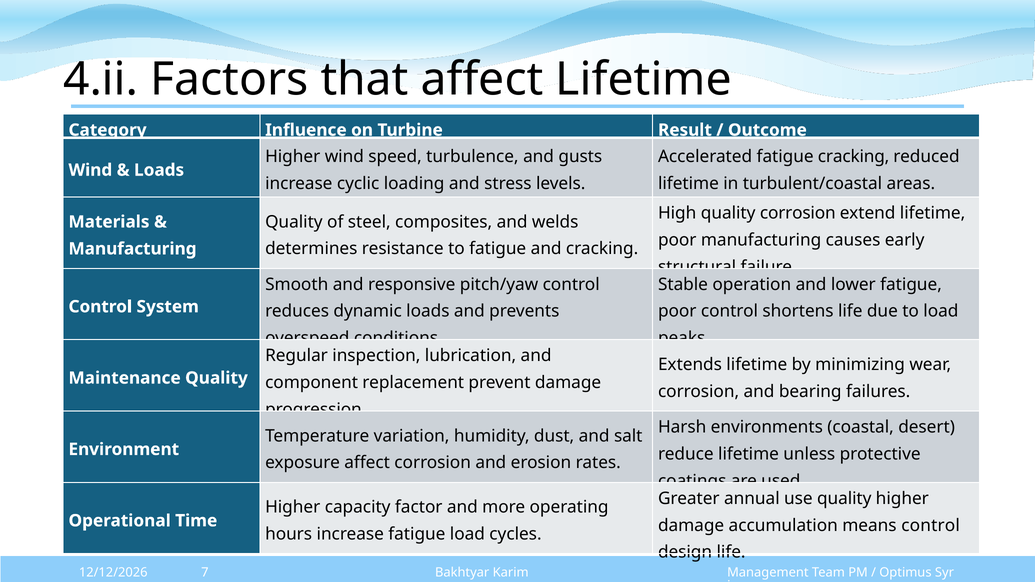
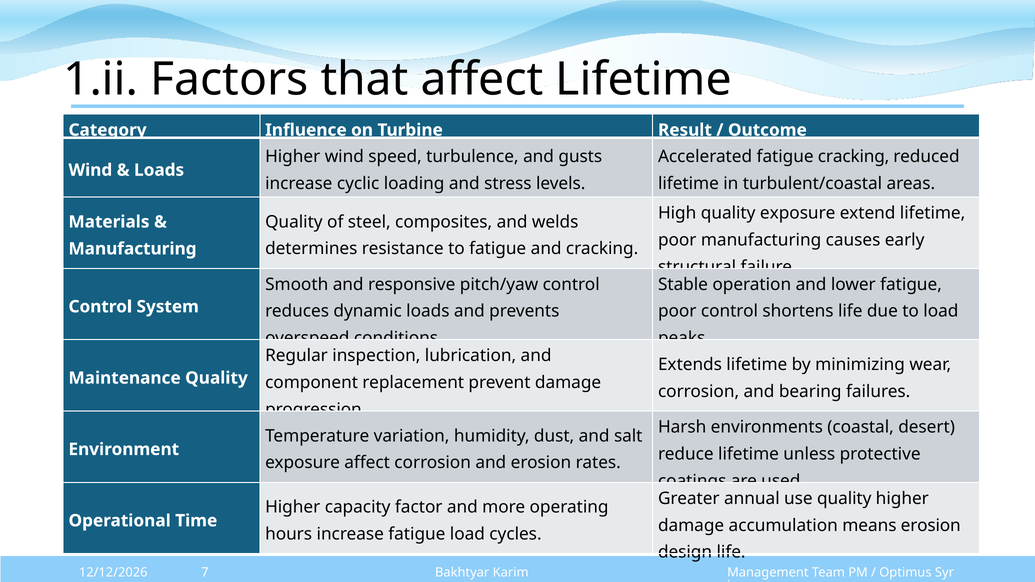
4.ii: 4.ii -> 1.ii
quality corrosion: corrosion -> exposure
means control: control -> erosion
